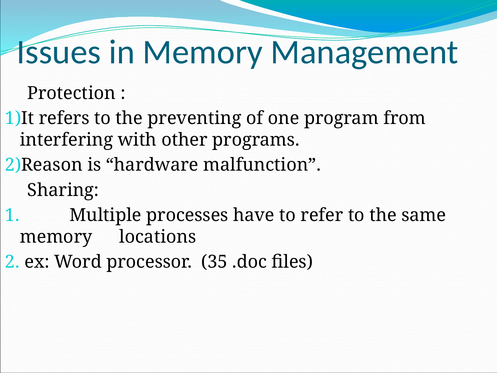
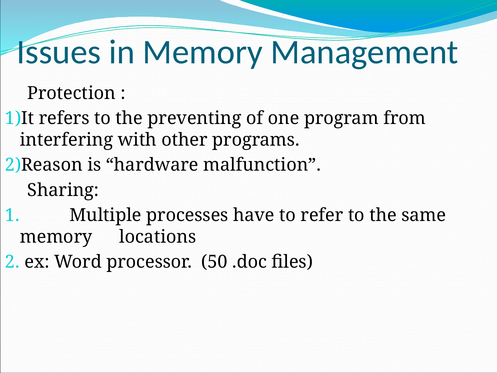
35: 35 -> 50
